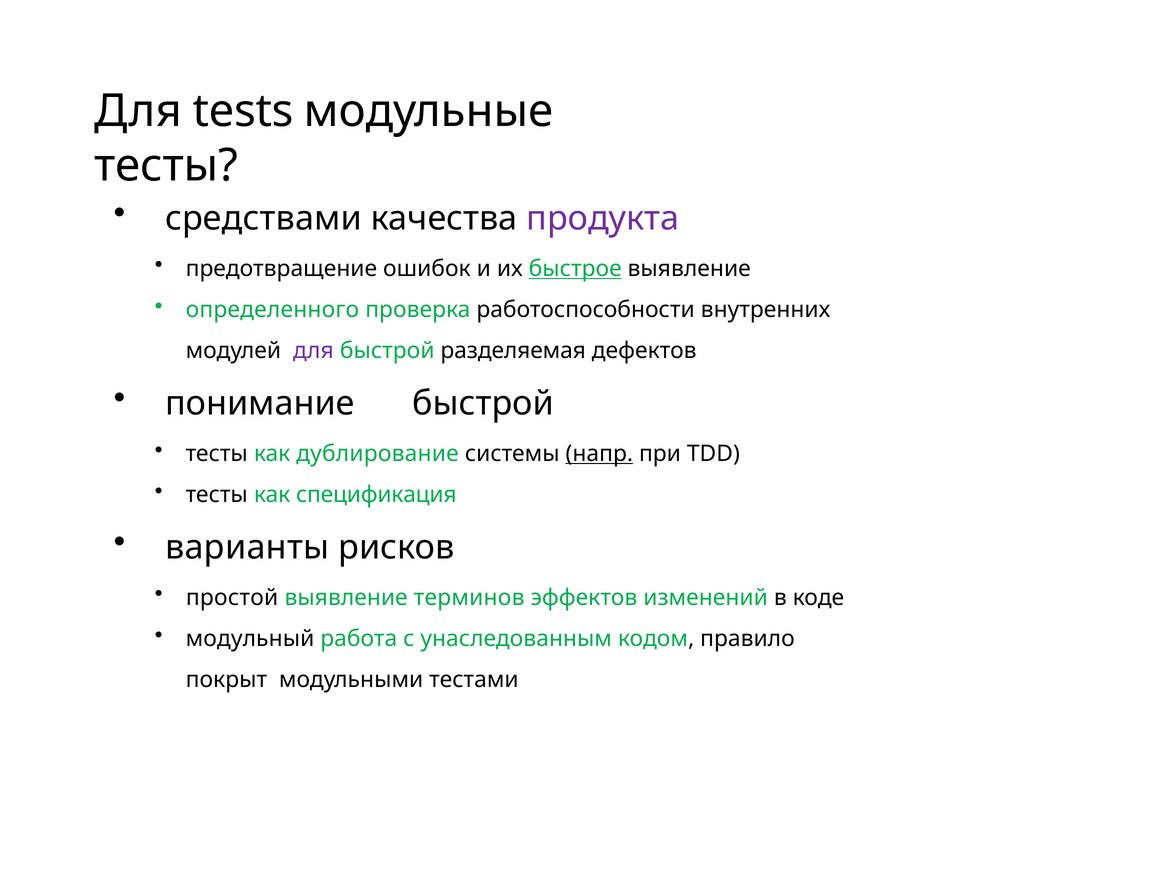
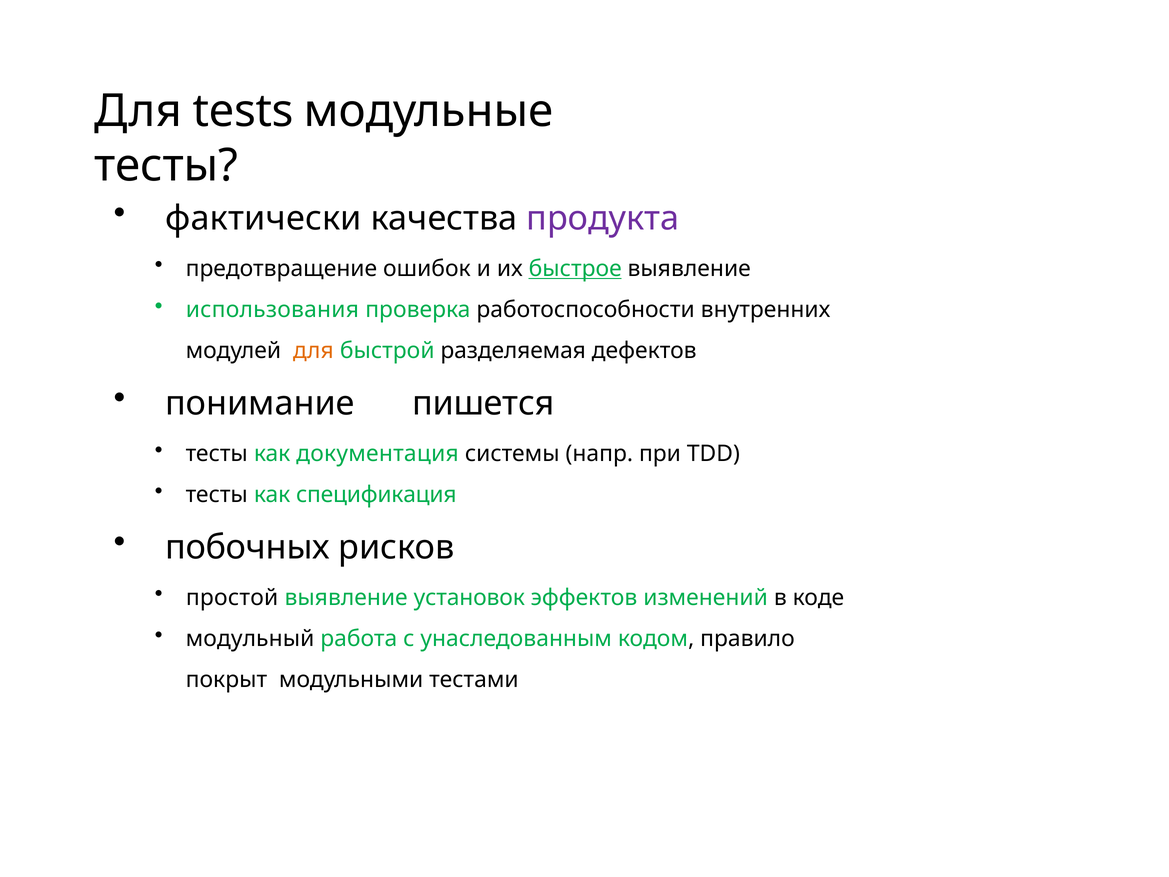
средствами: средствами -> фактически
определенного: определенного -> использования
для at (313, 351) colour: purple -> orange
понимание быстрой: быстрой -> пишется
дублирование: дублирование -> документация
напр underline: present -> none
варианты: варианты -> побочных
терминов: терминов -> установок
